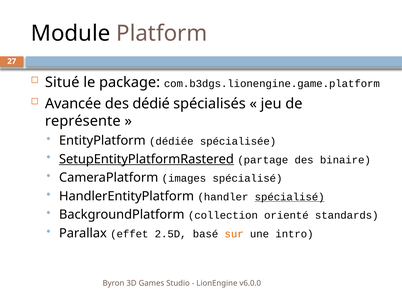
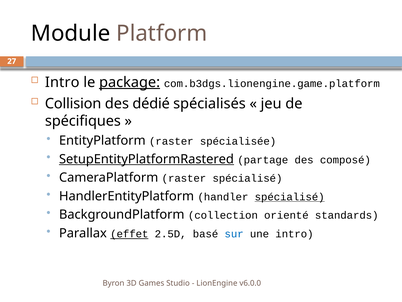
Situé at (62, 82): Situé -> Intro
package underline: none -> present
Avancée: Avancée -> Collision
représente: représente -> spécifiques
EntityPlatform dédiée: dédiée -> raster
binaire: binaire -> composé
CameraPlatform images: images -> raster
effet underline: none -> present
sur colour: orange -> blue
